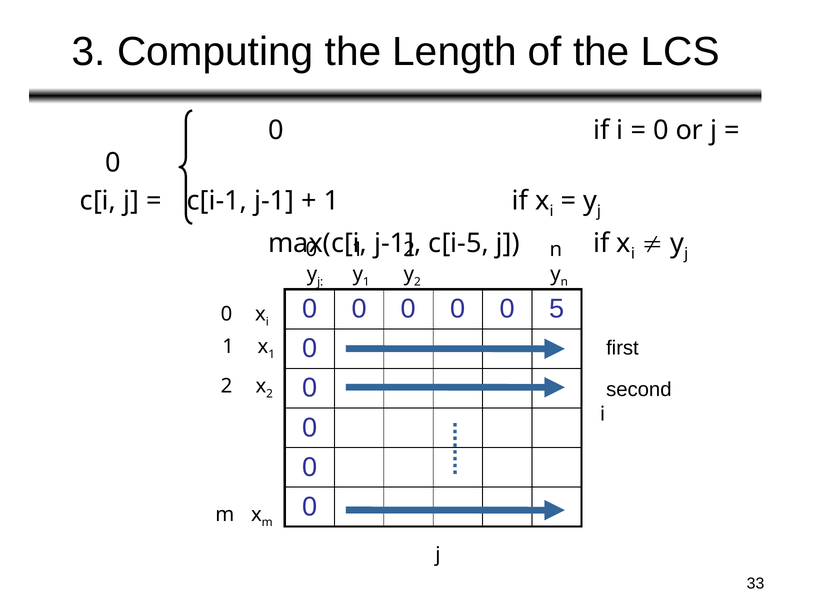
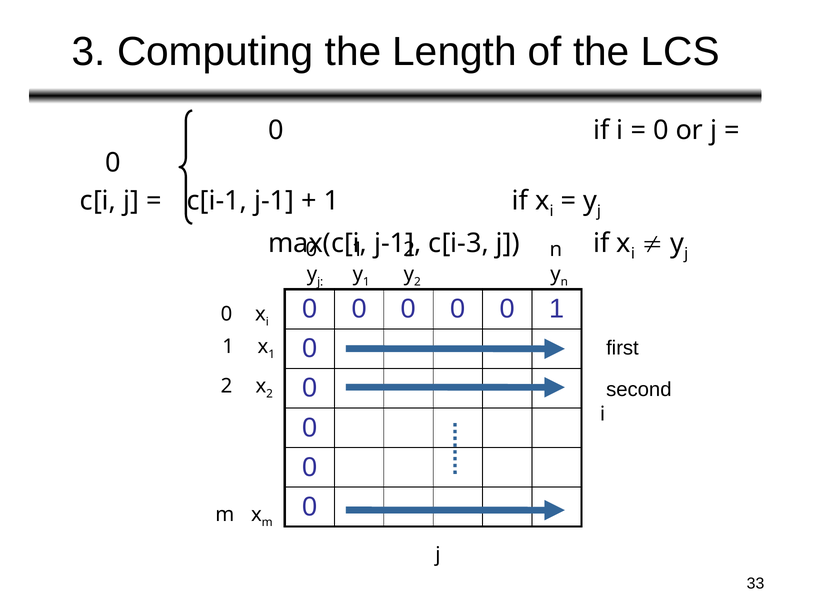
c[i-5: c[i-5 -> c[i-3
0 0 5: 5 -> 1
